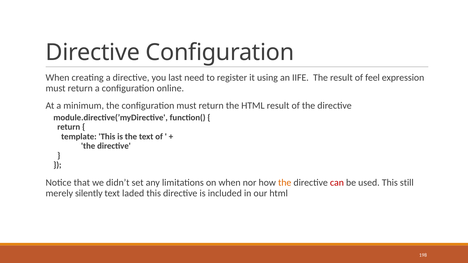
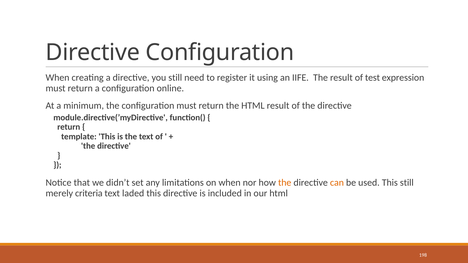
you last: last -> still
feel: feel -> test
can colour: red -> orange
silently: silently -> criteria
